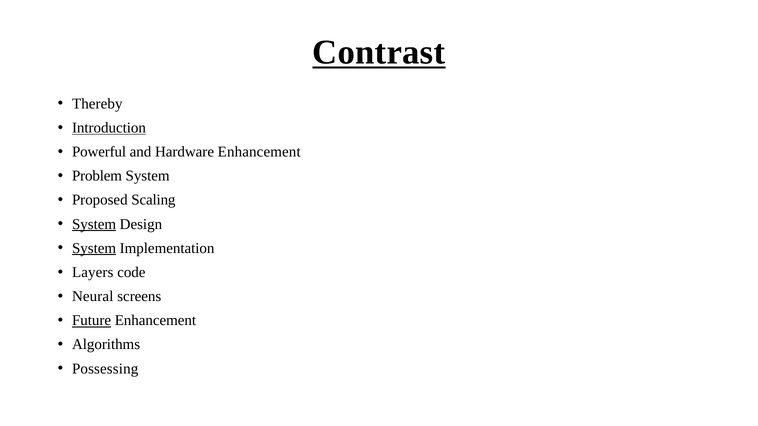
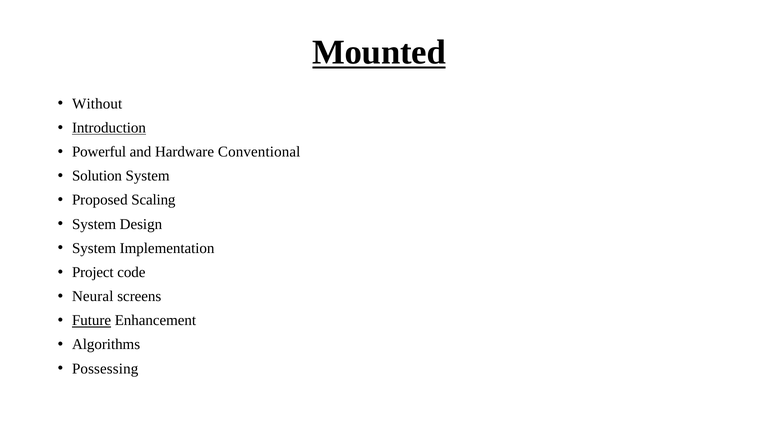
Contrast: Contrast -> Mounted
Thereby: Thereby -> Without
Hardware Enhancement: Enhancement -> Conventional
Problem: Problem -> Solution
System at (94, 224) underline: present -> none
System at (94, 248) underline: present -> none
Layers: Layers -> Project
